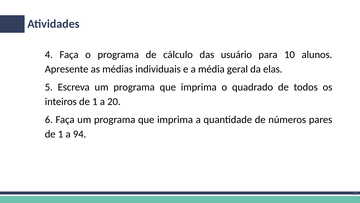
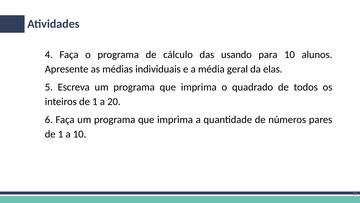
usuário: usuário -> usando
a 94: 94 -> 10
